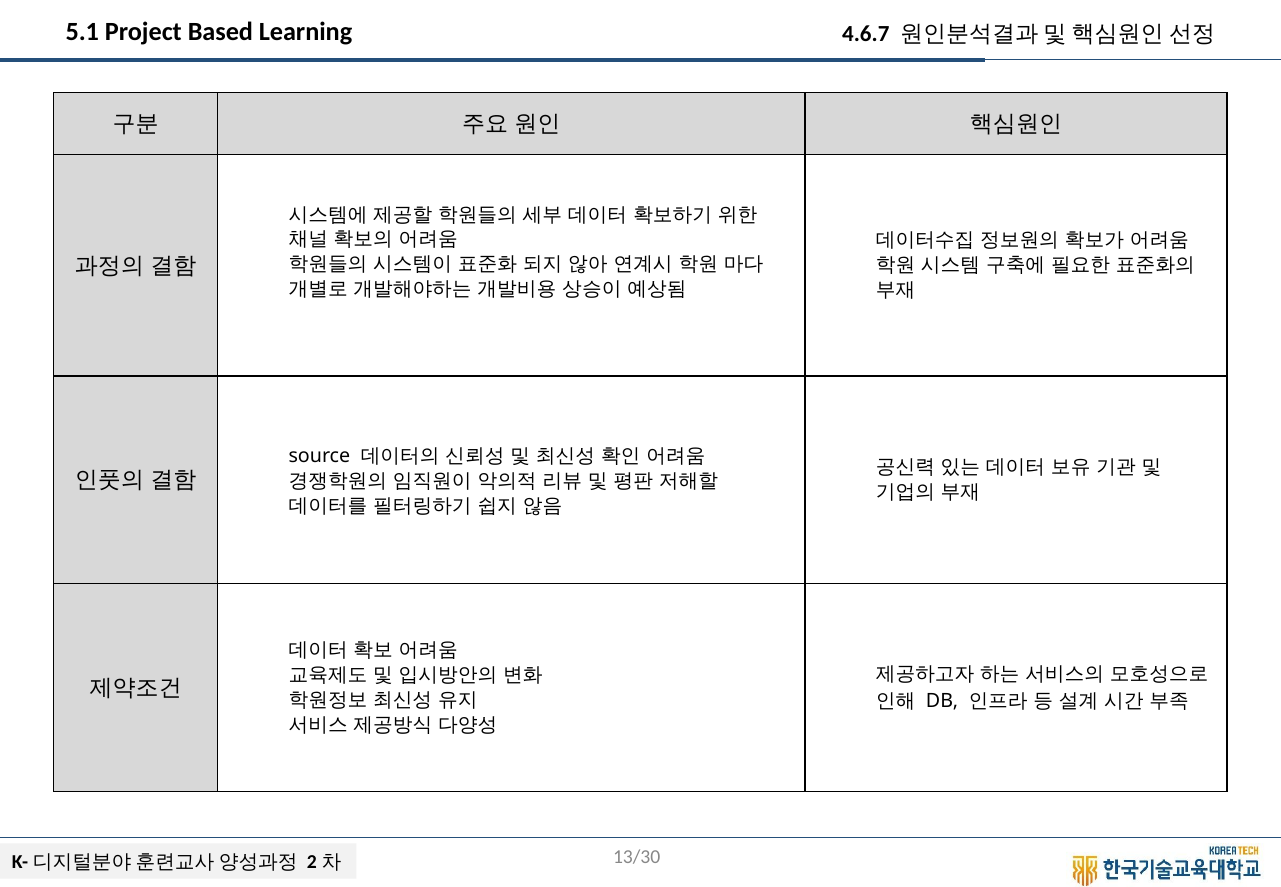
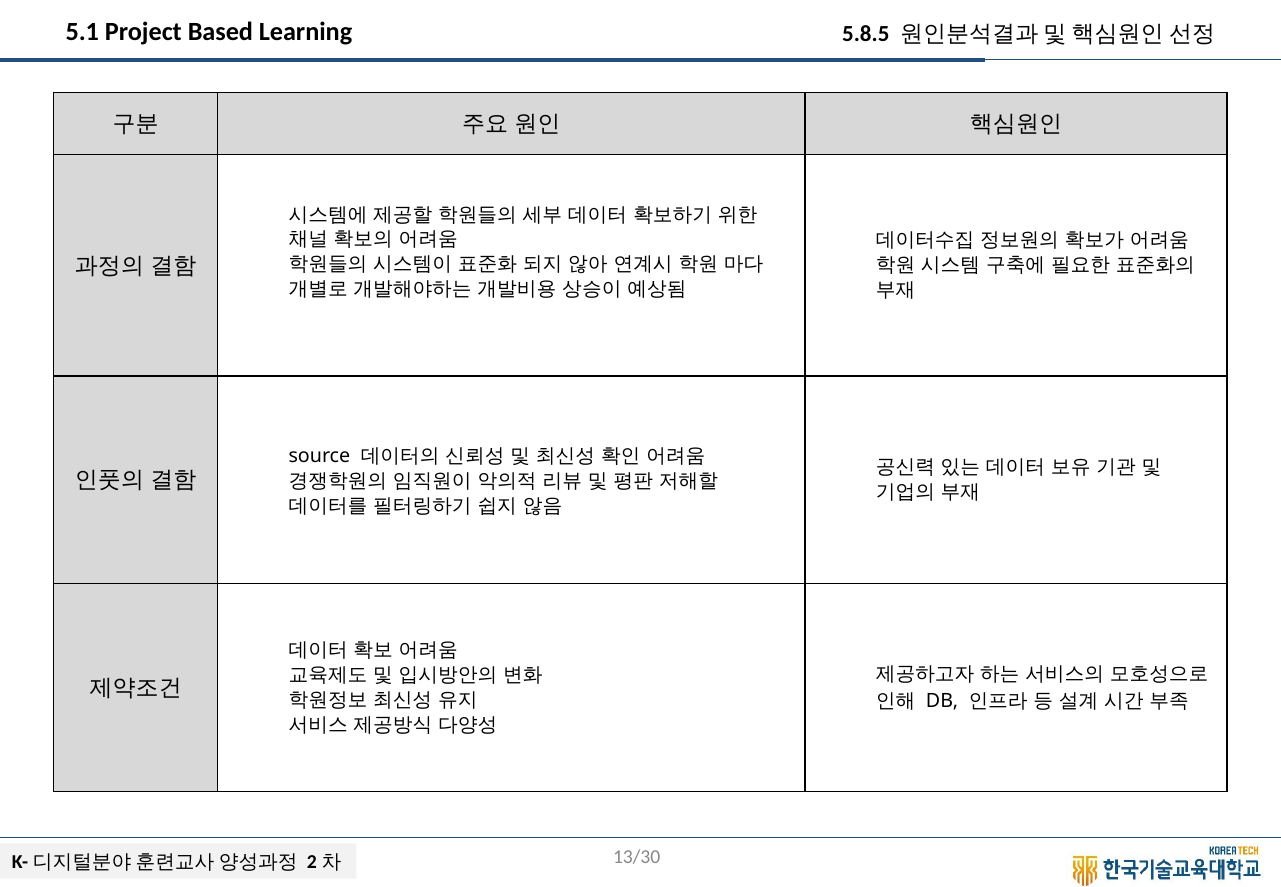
4.6.7: 4.6.7 -> 5.8.5
